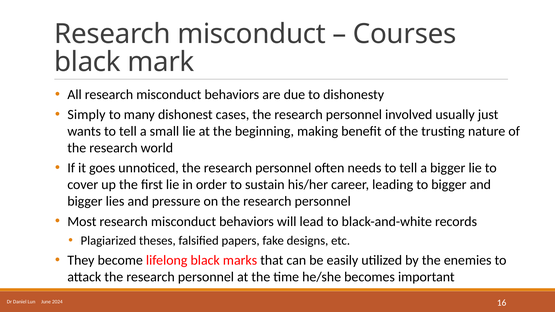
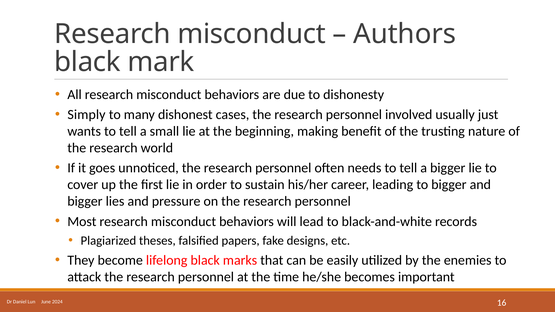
Courses: Courses -> Authors
